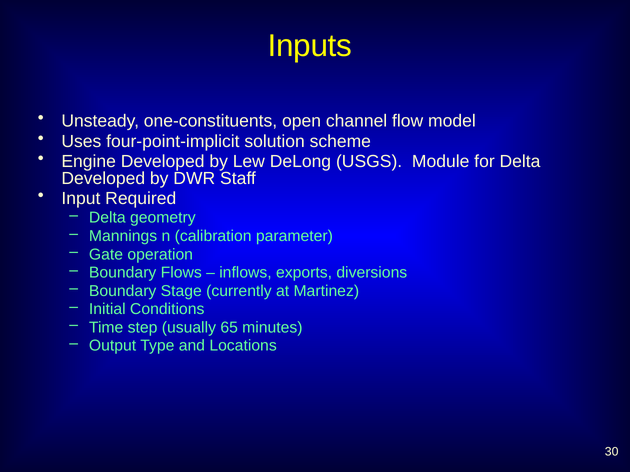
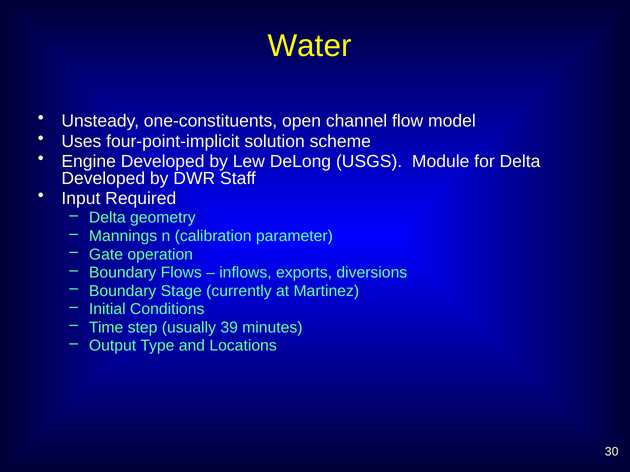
Inputs: Inputs -> Water
65: 65 -> 39
